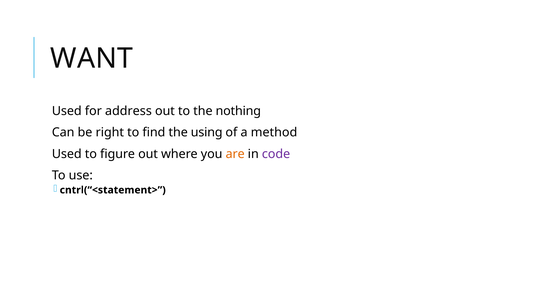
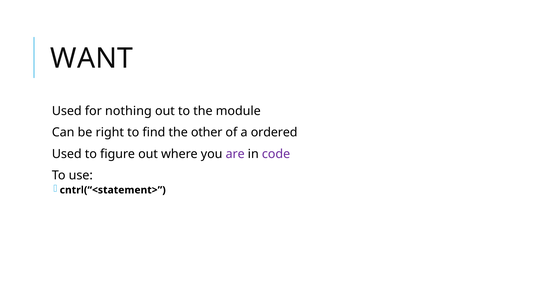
address: address -> nothing
nothing: nothing -> module
using: using -> other
method: method -> ordered
are colour: orange -> purple
